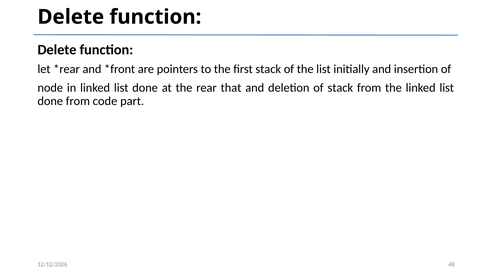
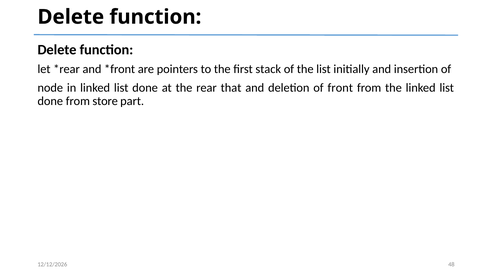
of stack: stack -> front
code: code -> store
